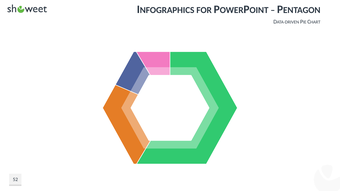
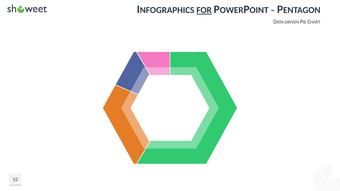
FOR underline: none -> present
